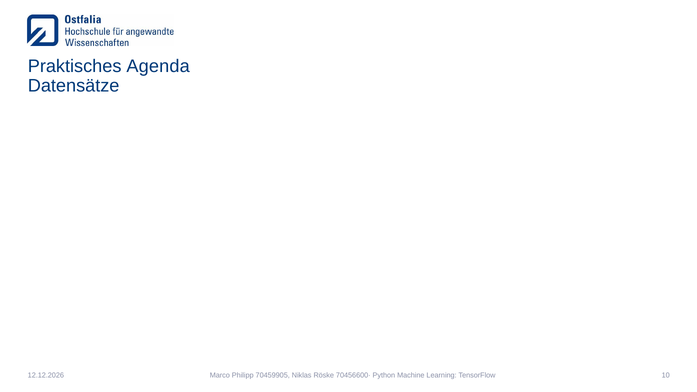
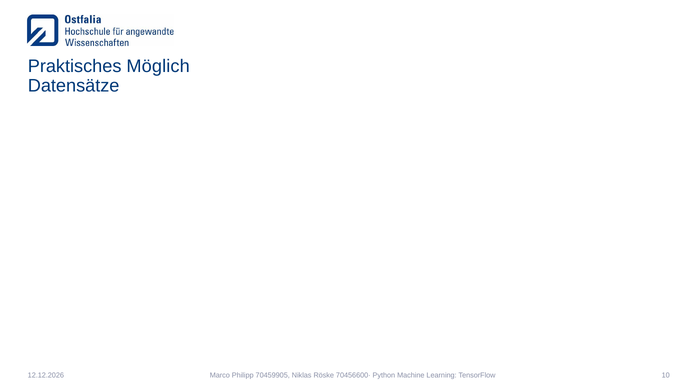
Agenda: Agenda -> Möglich
